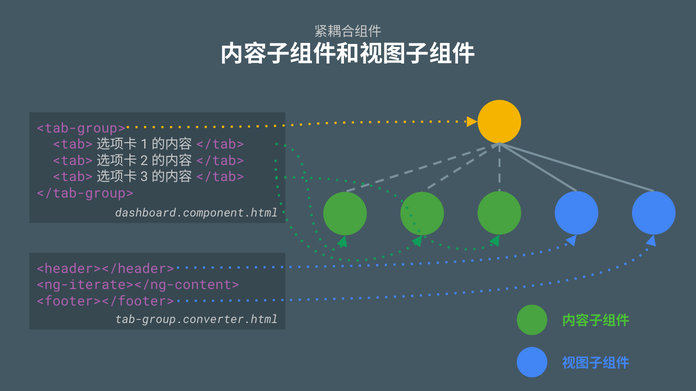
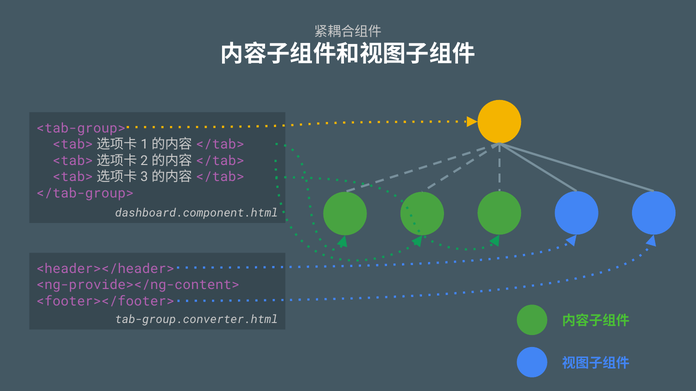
<ng-iterate></ng-content>: <ng-iterate></ng-content> -> <ng-provide></ng-content>
